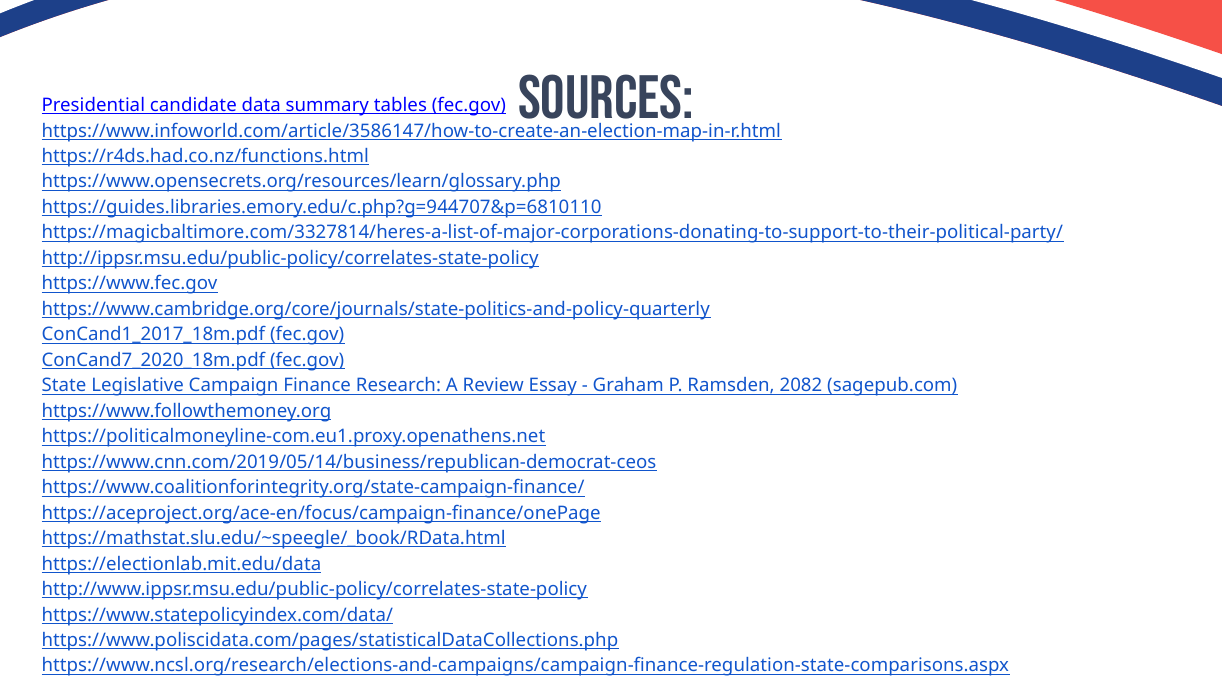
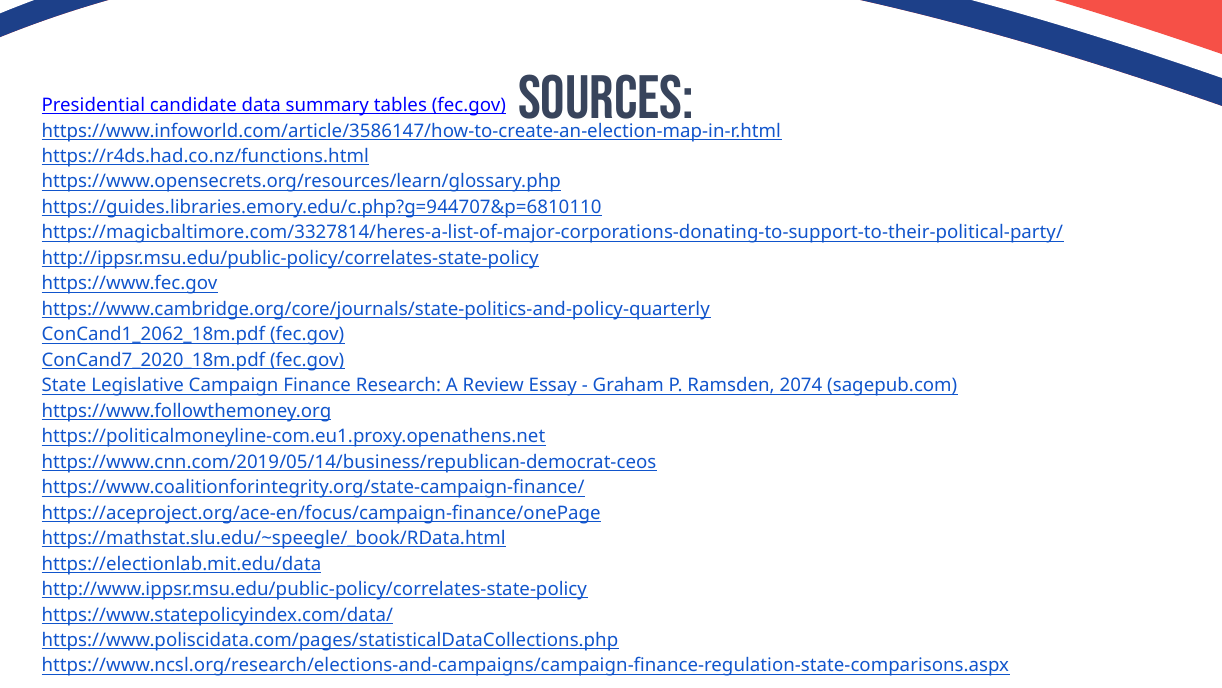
ConCand1_2017_18m.pdf: ConCand1_2017_18m.pdf -> ConCand1_2062_18m.pdf
2082: 2082 -> 2074
